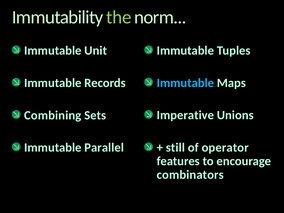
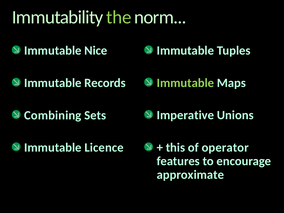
Unit: Unit -> Nice
Immutable at (185, 83) colour: light blue -> light green
still: still -> this
Parallel: Parallel -> Licence
combinators: combinators -> approximate
